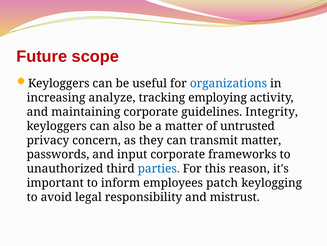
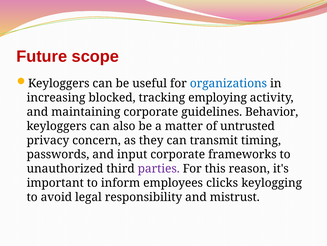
analyze: analyze -> blocked
Integrity: Integrity -> Behavior
transmit matter: matter -> timing
parties colour: blue -> purple
patch: patch -> clicks
